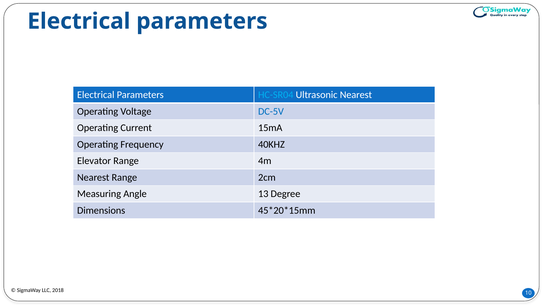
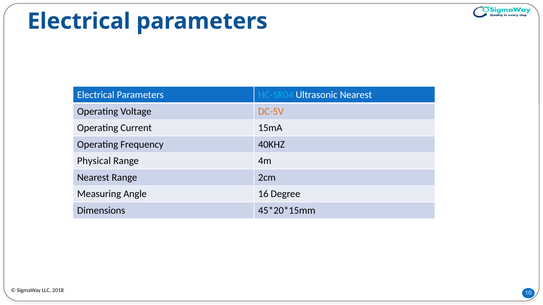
DC-5V colour: blue -> orange
Elevator: Elevator -> Physical
13: 13 -> 16
